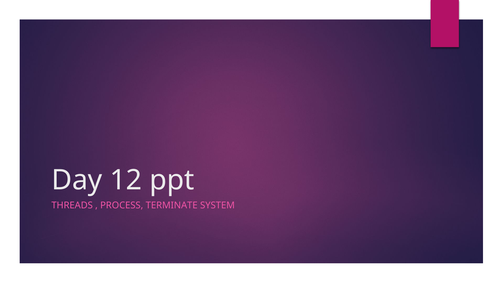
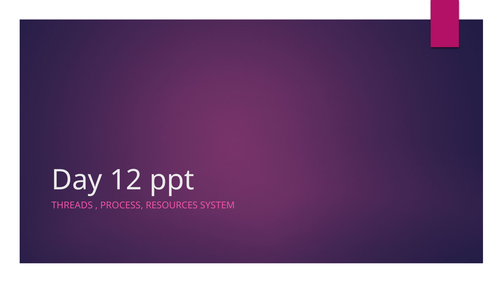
TERMINATE: TERMINATE -> RESOURCES
